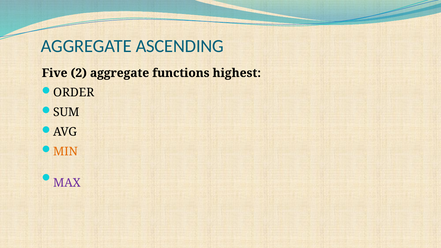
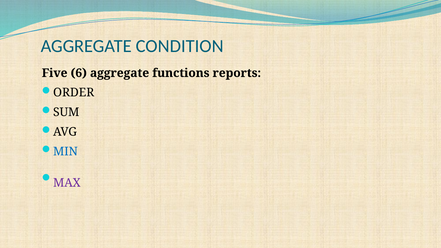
ASCENDING: ASCENDING -> CONDITION
2: 2 -> 6
highest: highest -> reports
MIN colour: orange -> blue
